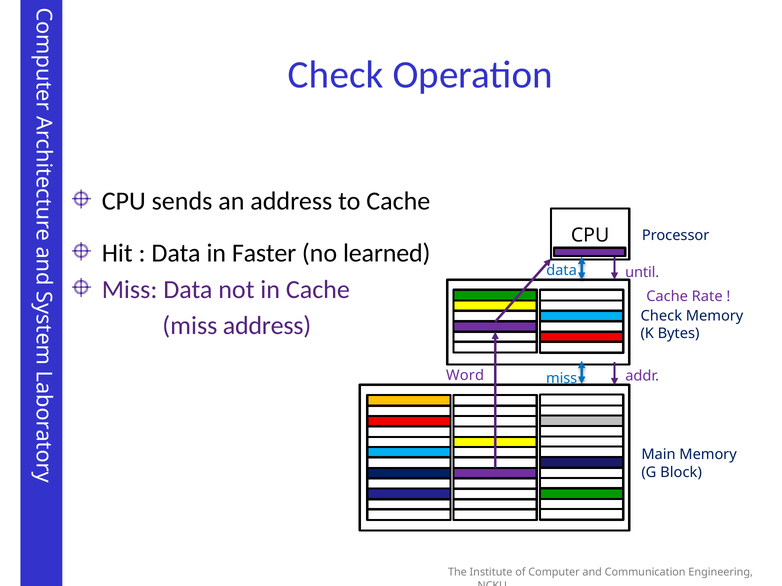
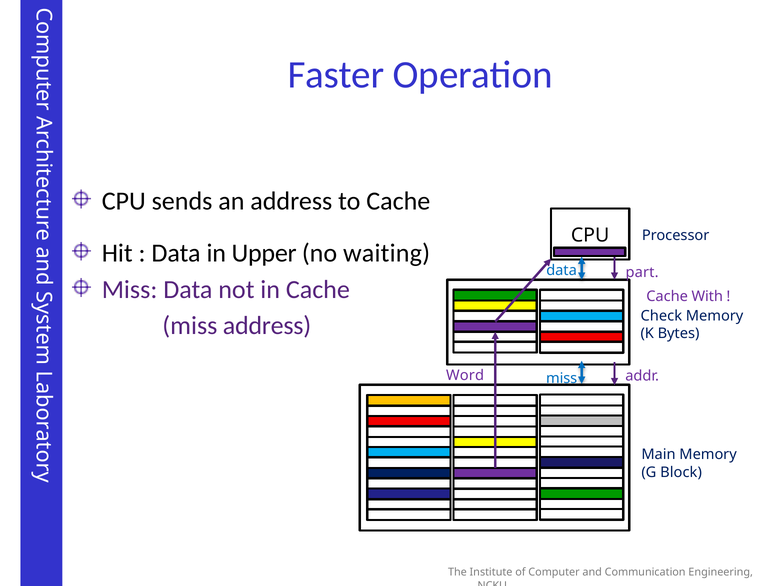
Check at (336, 75): Check -> Faster
Faster: Faster -> Upper
learned: learned -> waiting
until: until -> part
Rate: Rate -> With
